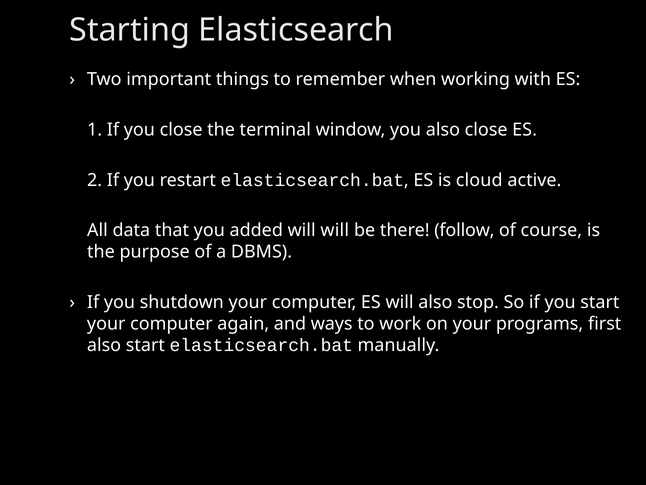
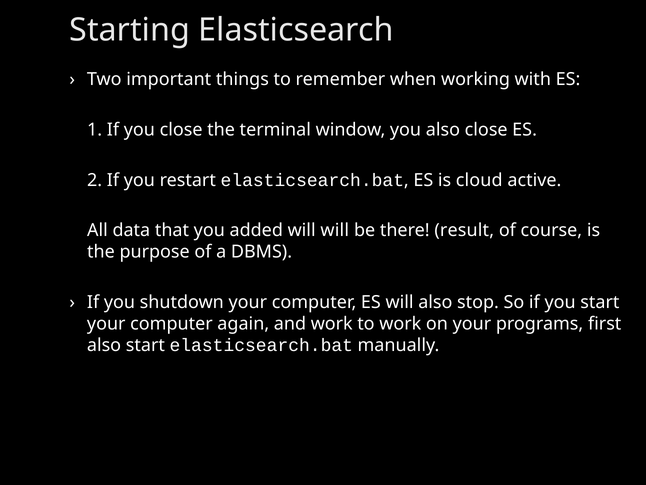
follow: follow -> result
and ways: ways -> work
